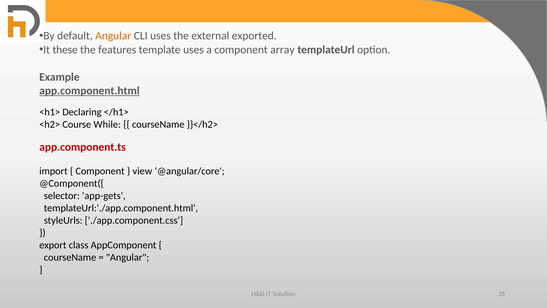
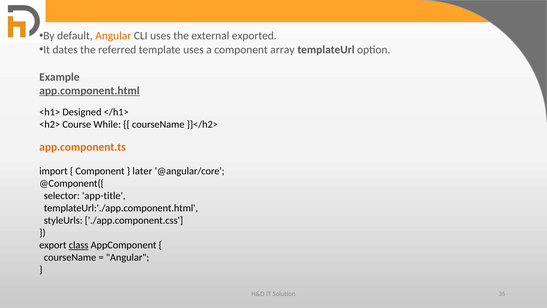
these: these -> dates
features: features -> referred
Declaring: Declaring -> Designed
app.component.ts colour: red -> orange
view: view -> later
app-gets: app-gets -> app-title
class underline: none -> present
